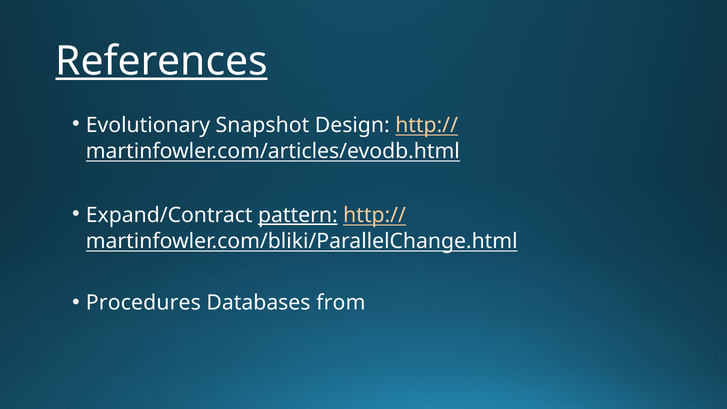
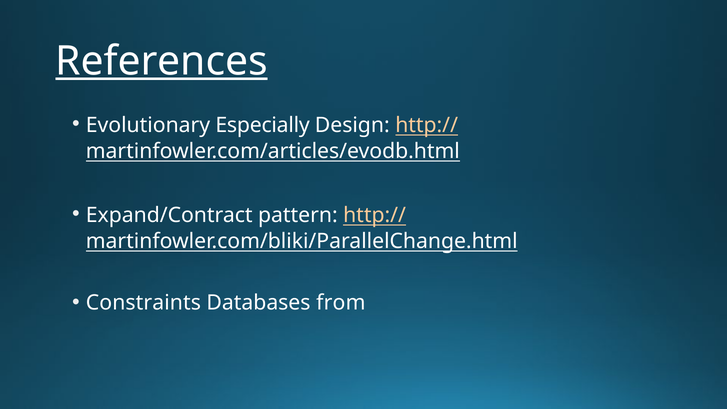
Snapshot: Snapshot -> Especially
pattern underline: present -> none
Procedures: Procedures -> Constraints
